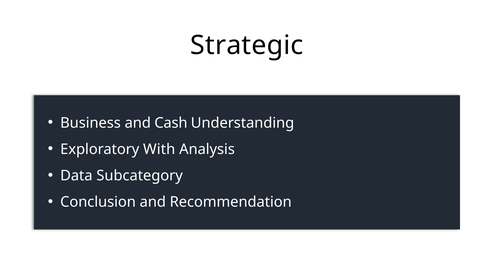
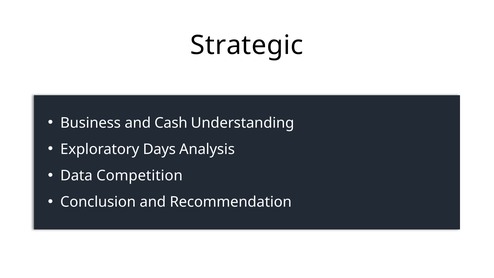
With: With -> Days
Subcategory: Subcategory -> Competition
